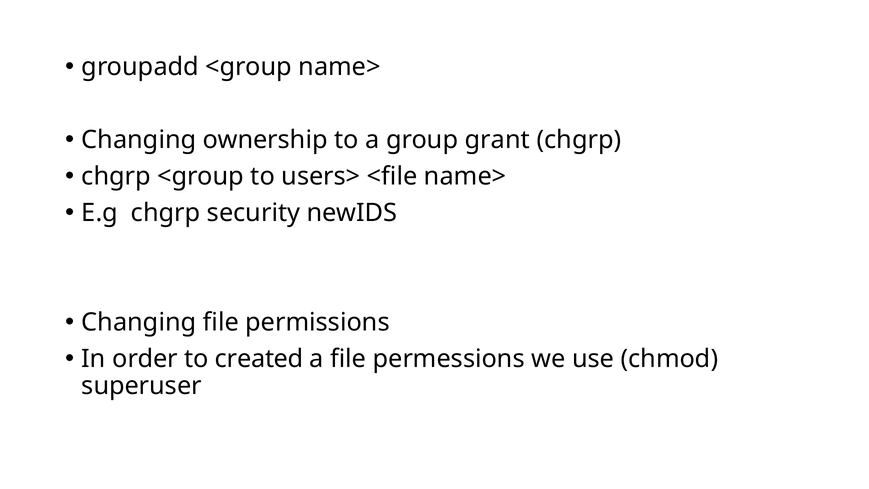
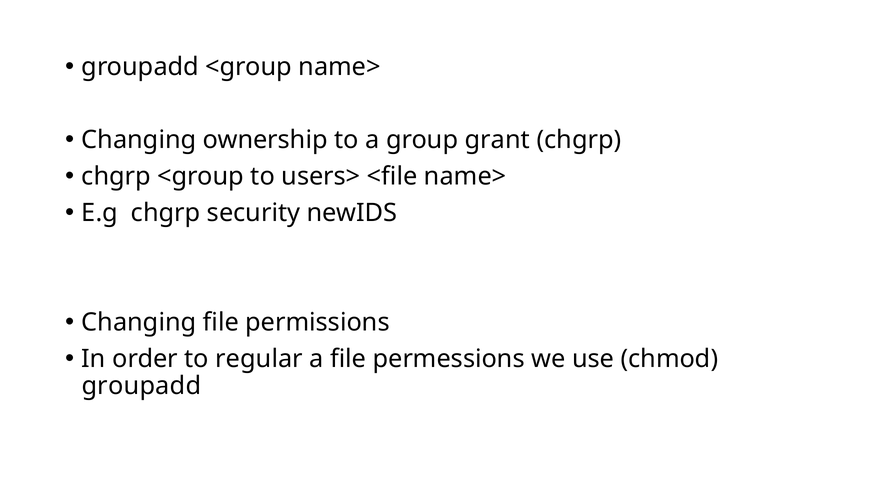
created: created -> regular
superuser at (142, 386): superuser -> groupadd
